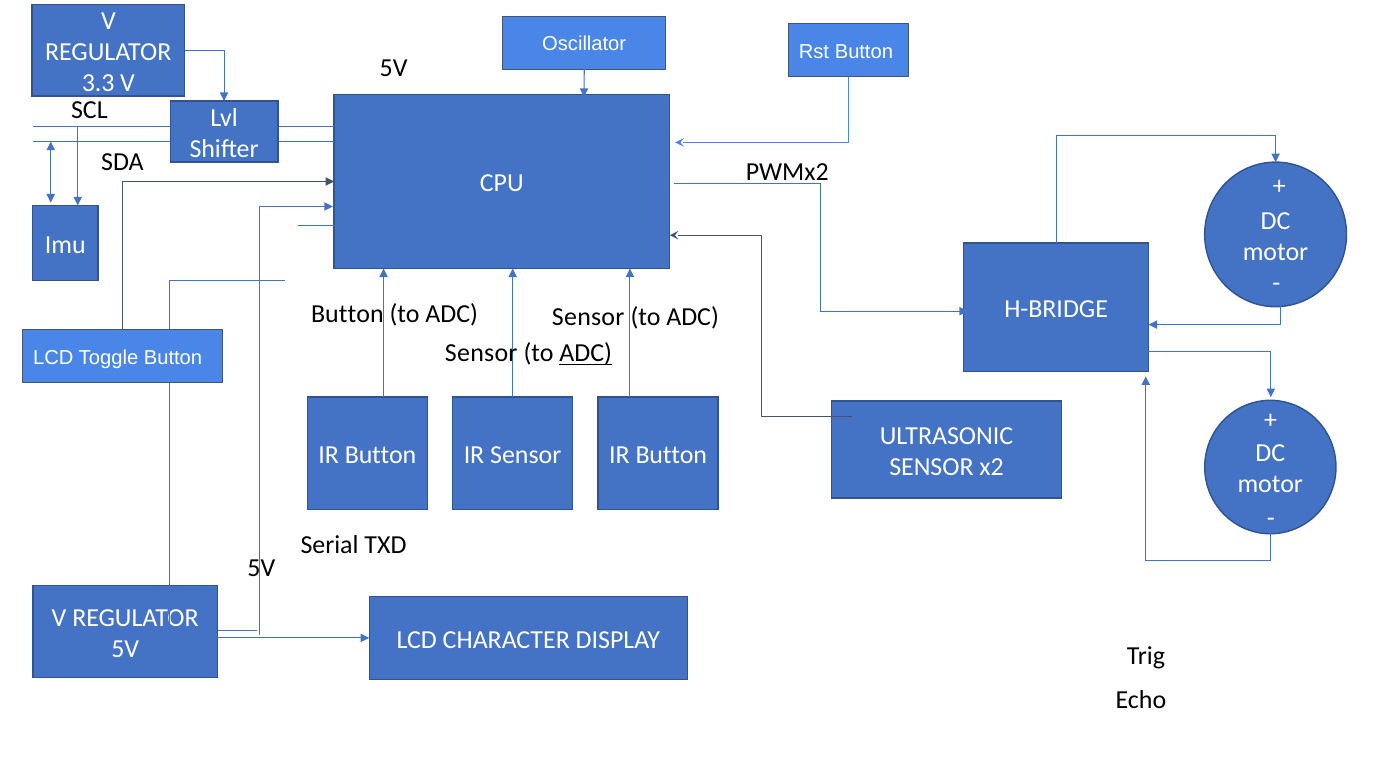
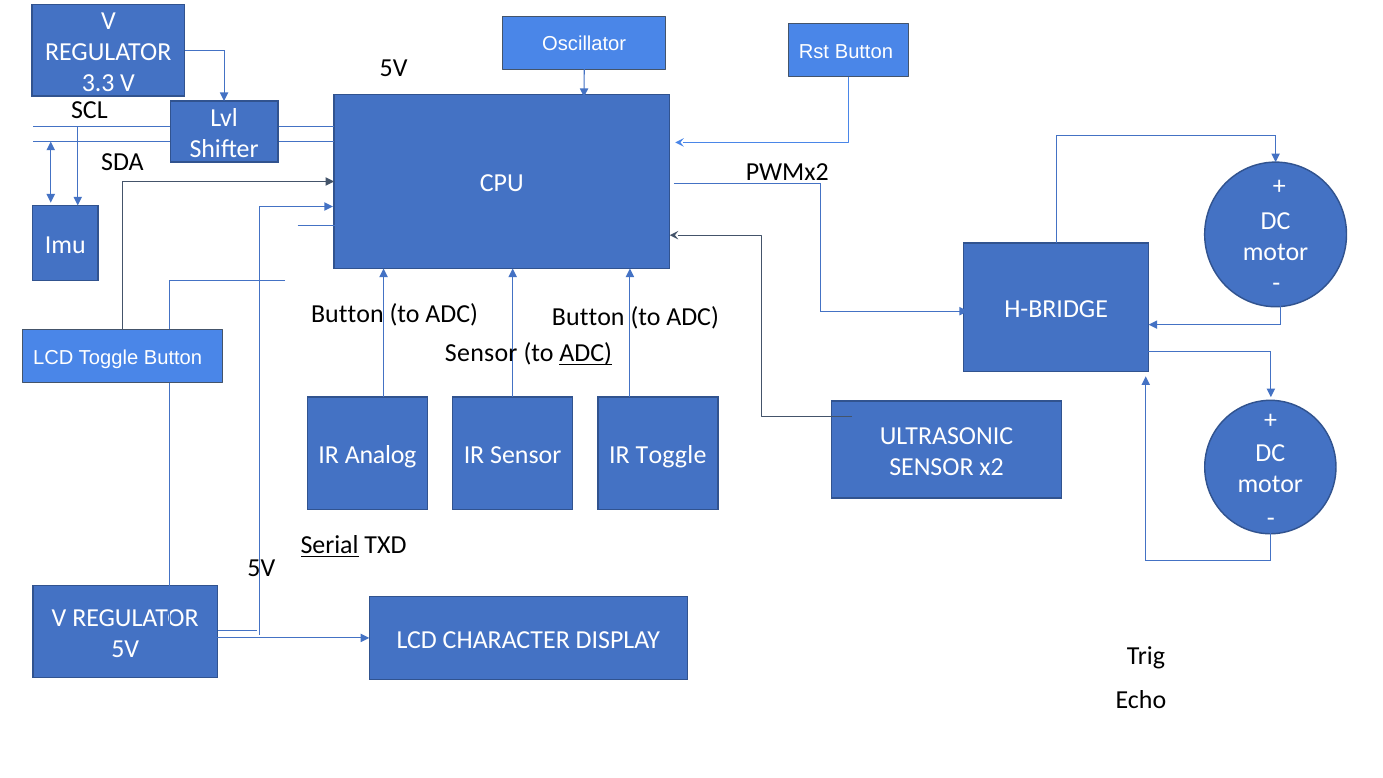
ADC Sensor: Sensor -> Button
Button at (381, 455): Button -> Analog
Button at (671, 455): Button -> Toggle
Serial underline: none -> present
